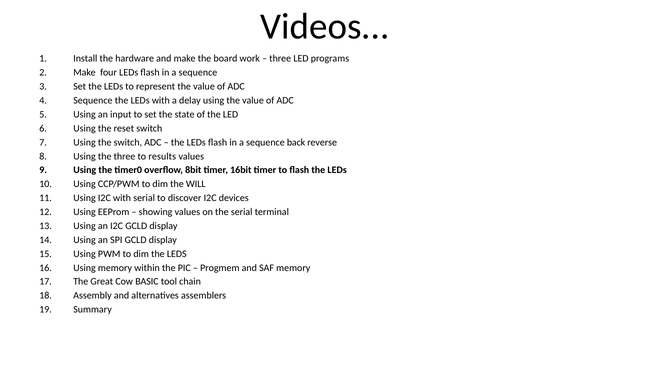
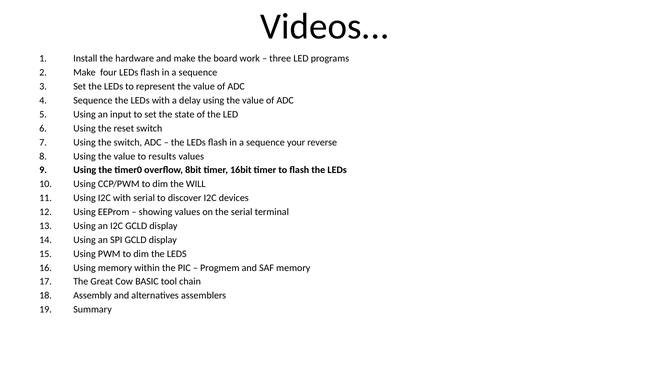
back: back -> your
three at (125, 156): three -> value
